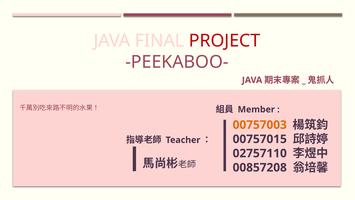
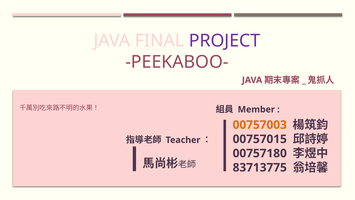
PROJECT colour: red -> purple
02757110: 02757110 -> 00757180
00857208: 00857208 -> 83713775
